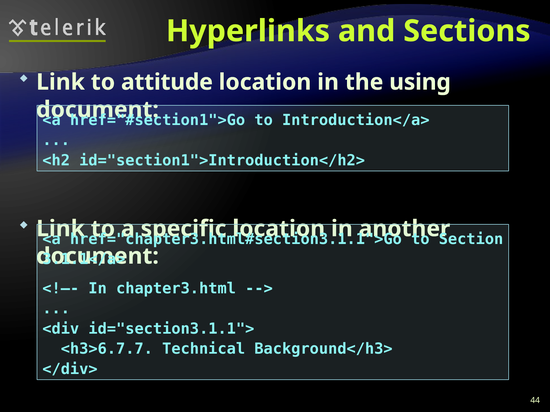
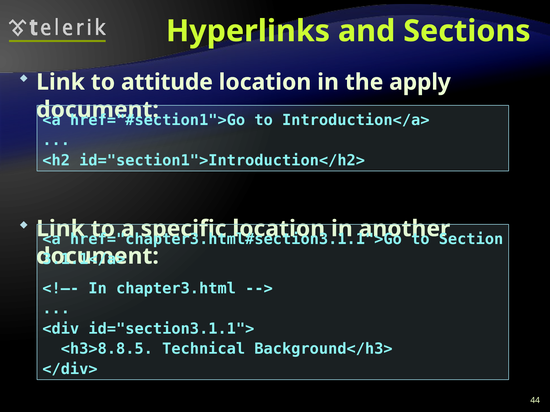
using: using -> apply
<h3>6.7.7: <h3>6.7.7 -> <h3>8.8.5
